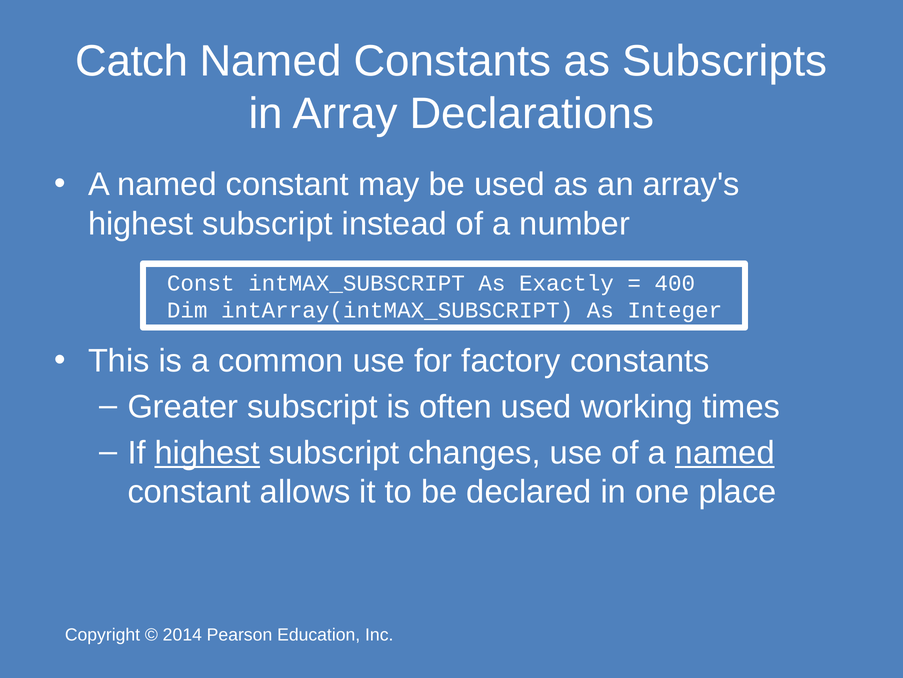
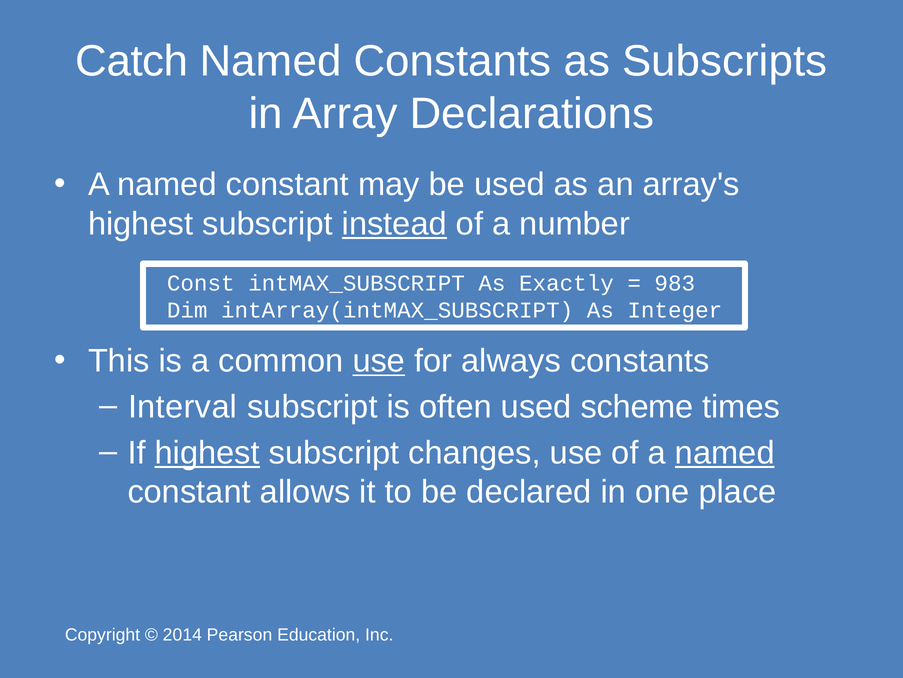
instead underline: none -> present
400: 400 -> 983
use at (379, 361) underline: none -> present
factory: factory -> always
Greater: Greater -> Interval
working: working -> scheme
